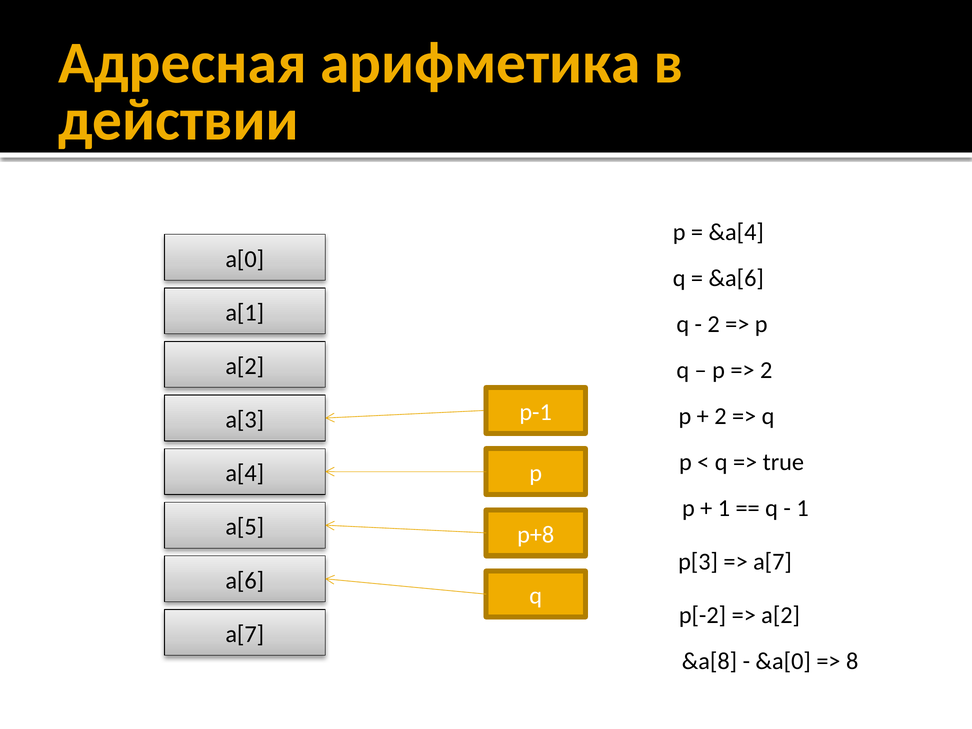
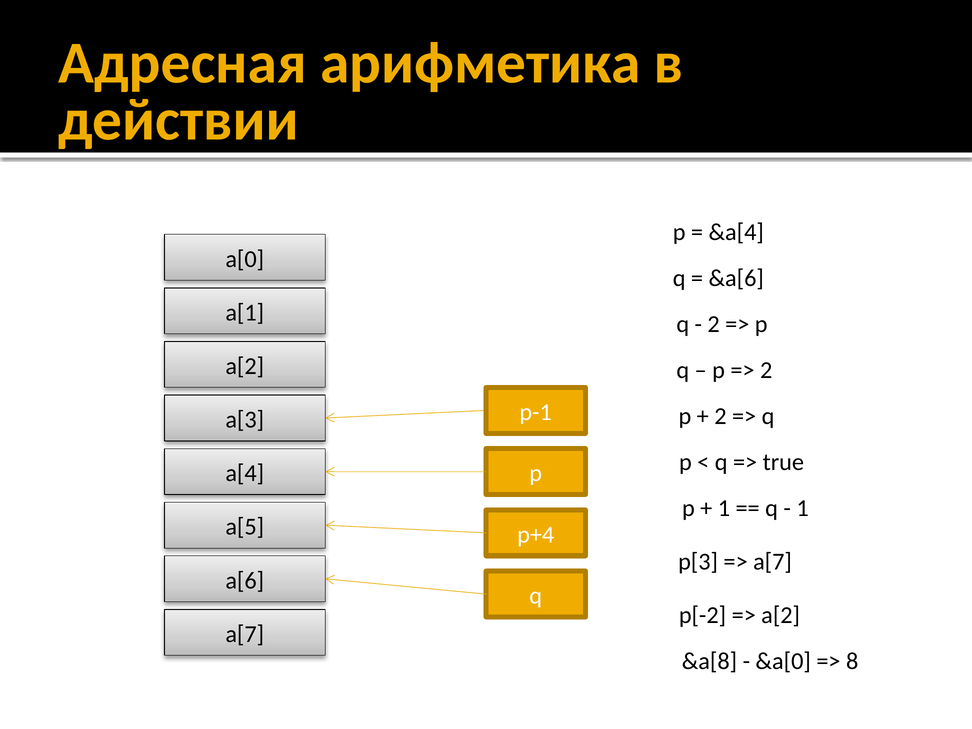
p+8: p+8 -> p+4
